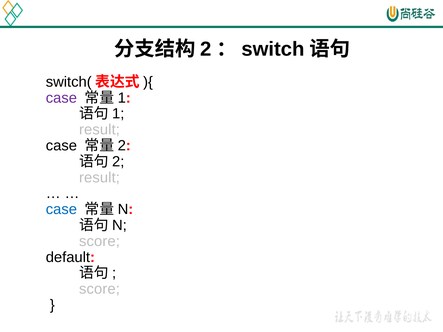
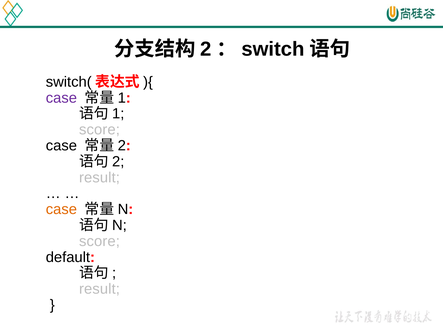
result at (99, 130): result -> score
case at (61, 210) colour: blue -> orange
score at (99, 289): score -> result
